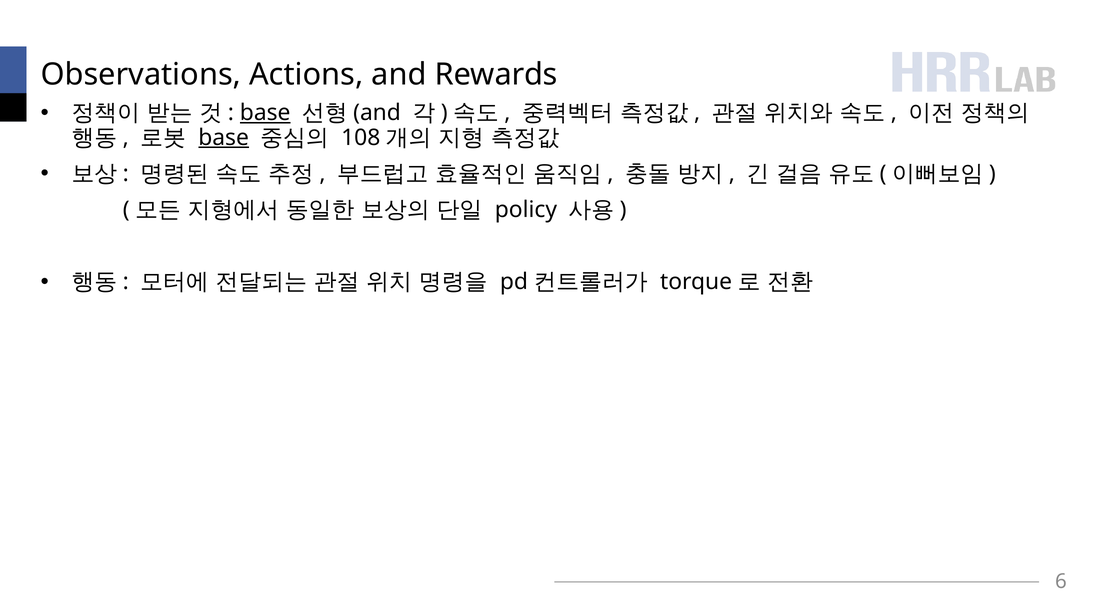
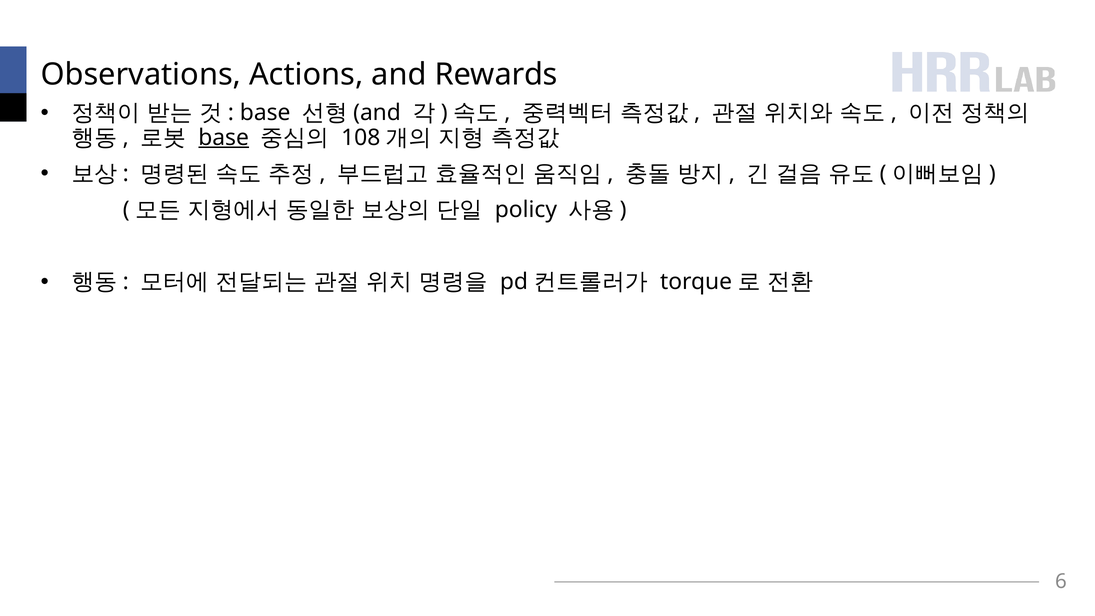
base at (265, 113) underline: present -> none
